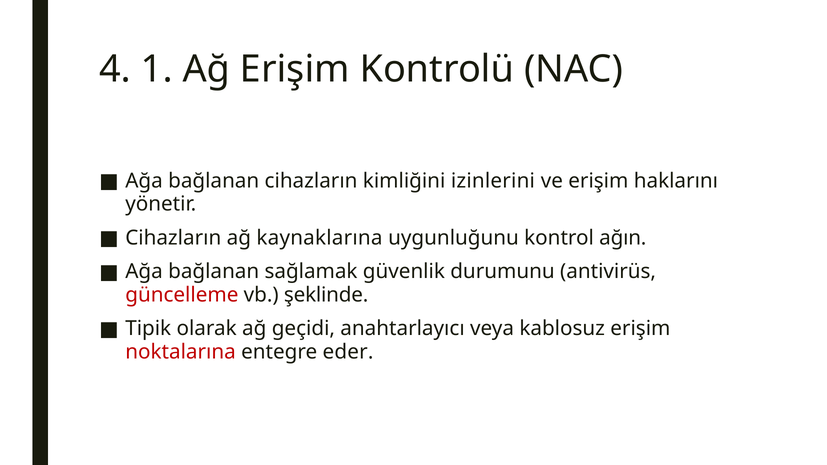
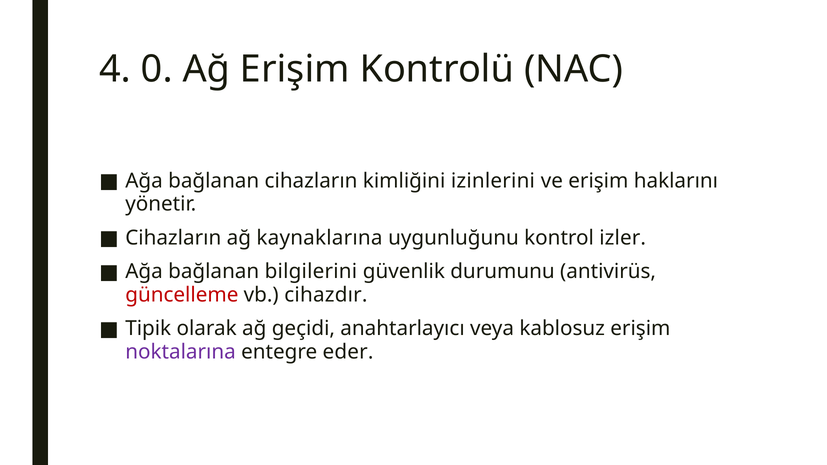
1: 1 -> 0
ağın: ağın -> izler
sağlamak: sağlamak -> bilgilerini
şeklinde: şeklinde -> cihazdır
noktalarına colour: red -> purple
